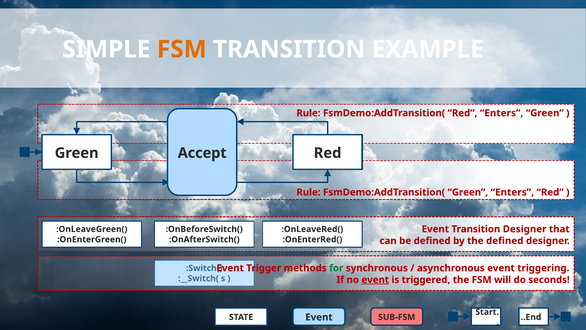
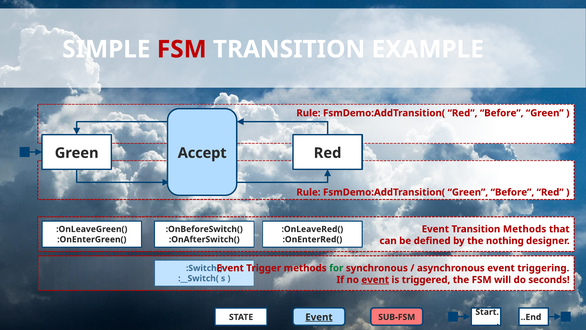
FSM at (182, 49) colour: orange -> red
Red Enters: Enters -> Before
Green Enters: Enters -> Before
Transition Designer: Designer -> Methods
the defined: defined -> nothing
Event at (319, 317) underline: none -> present
